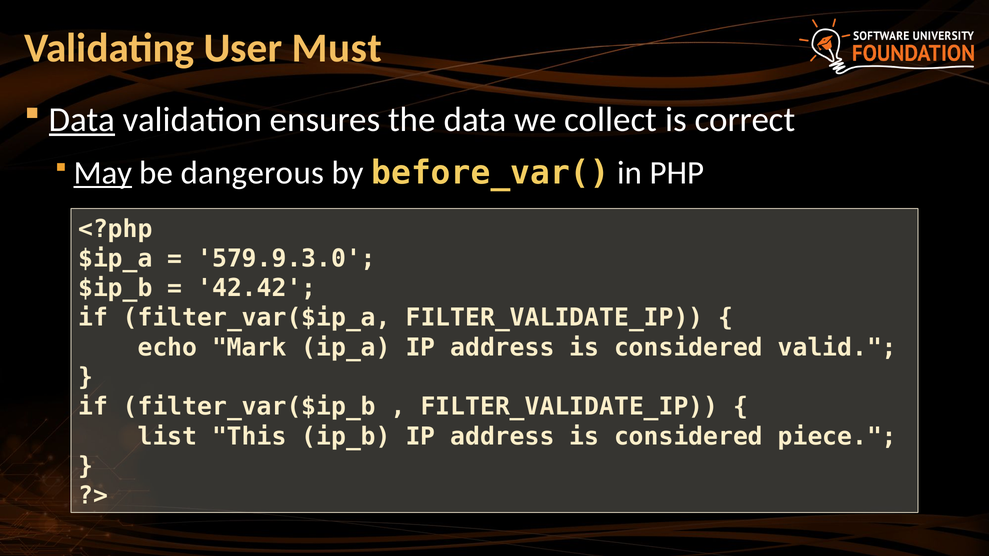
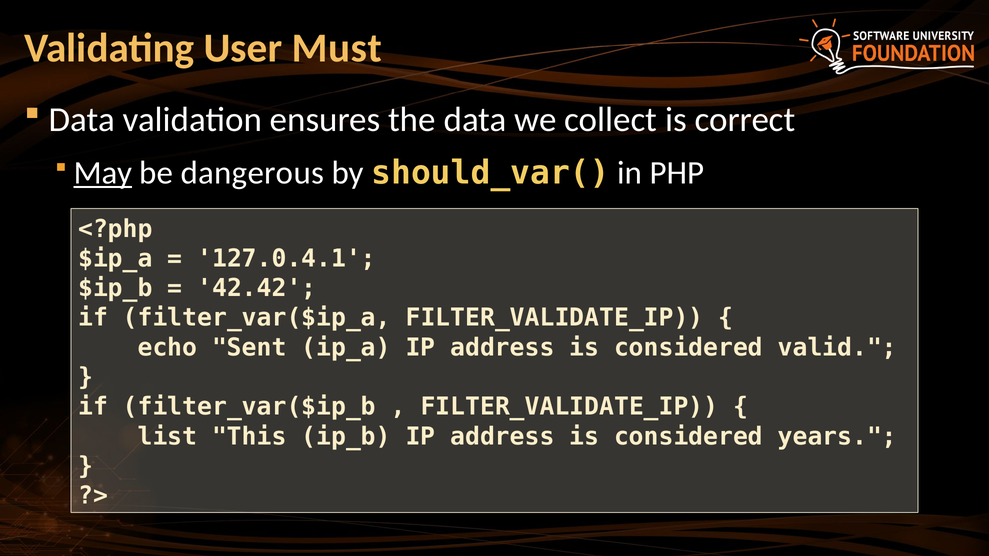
Data at (82, 120) underline: present -> none
before_var(: before_var( -> should_var(
579.9.3.0: 579.9.3.0 -> 127.0.4.1
Mark: Mark -> Sent
piece: piece -> years
